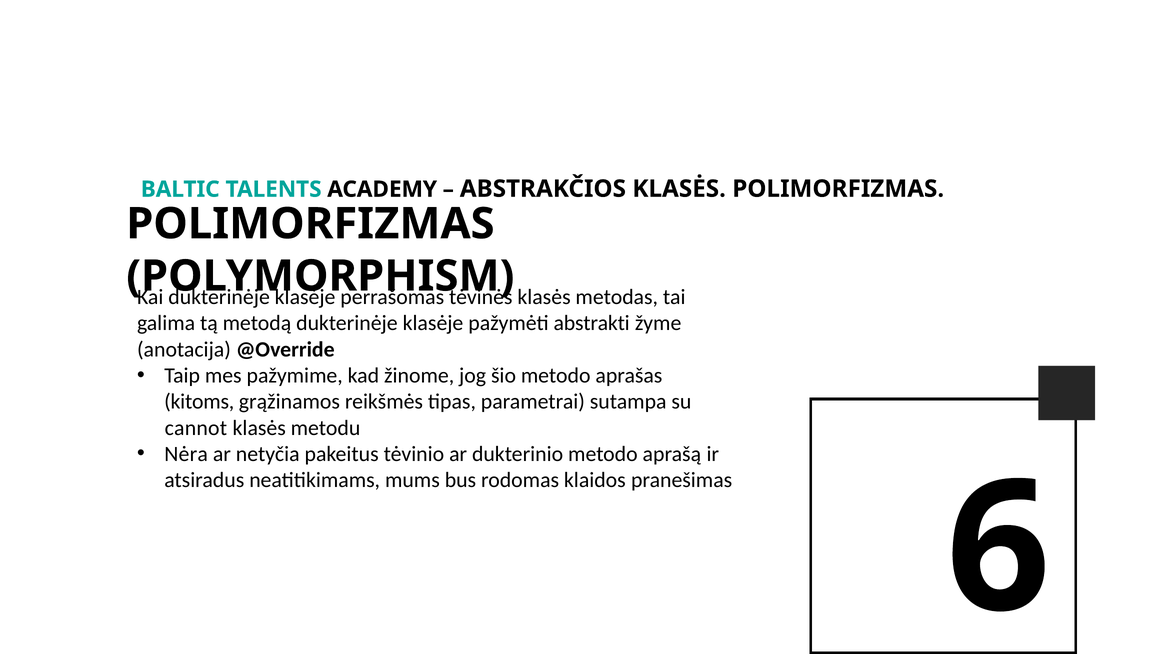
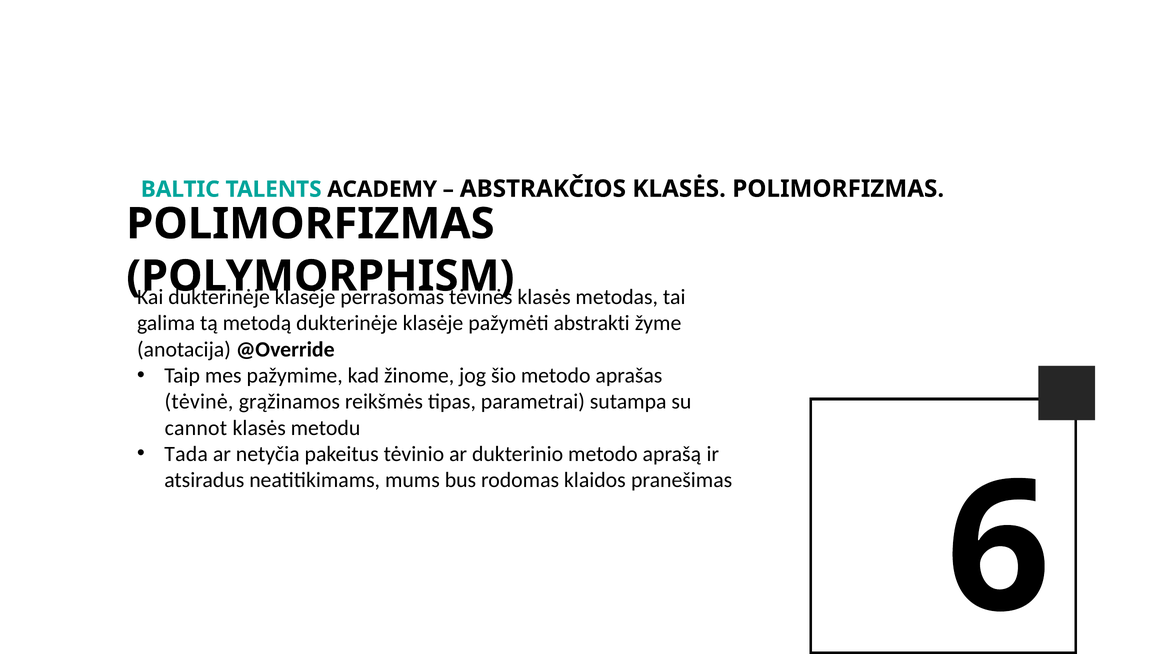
kitoms: kitoms -> tėvinė
Nėra: Nėra -> Tada
